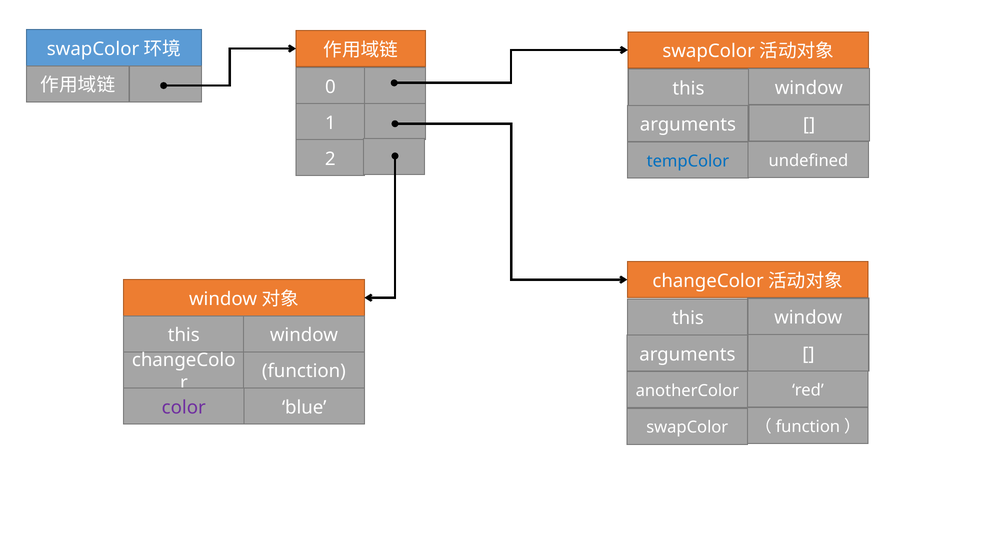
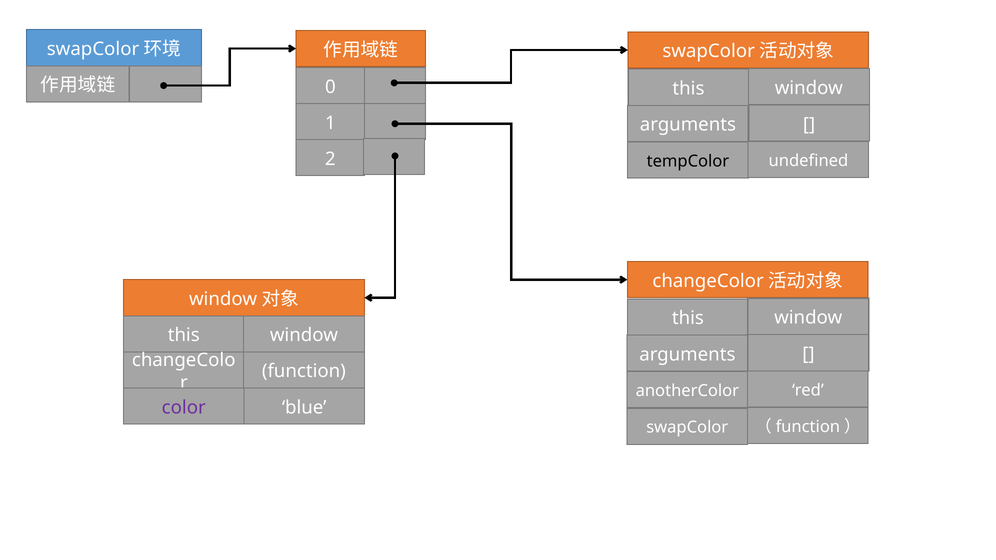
tempColor colour: blue -> black
